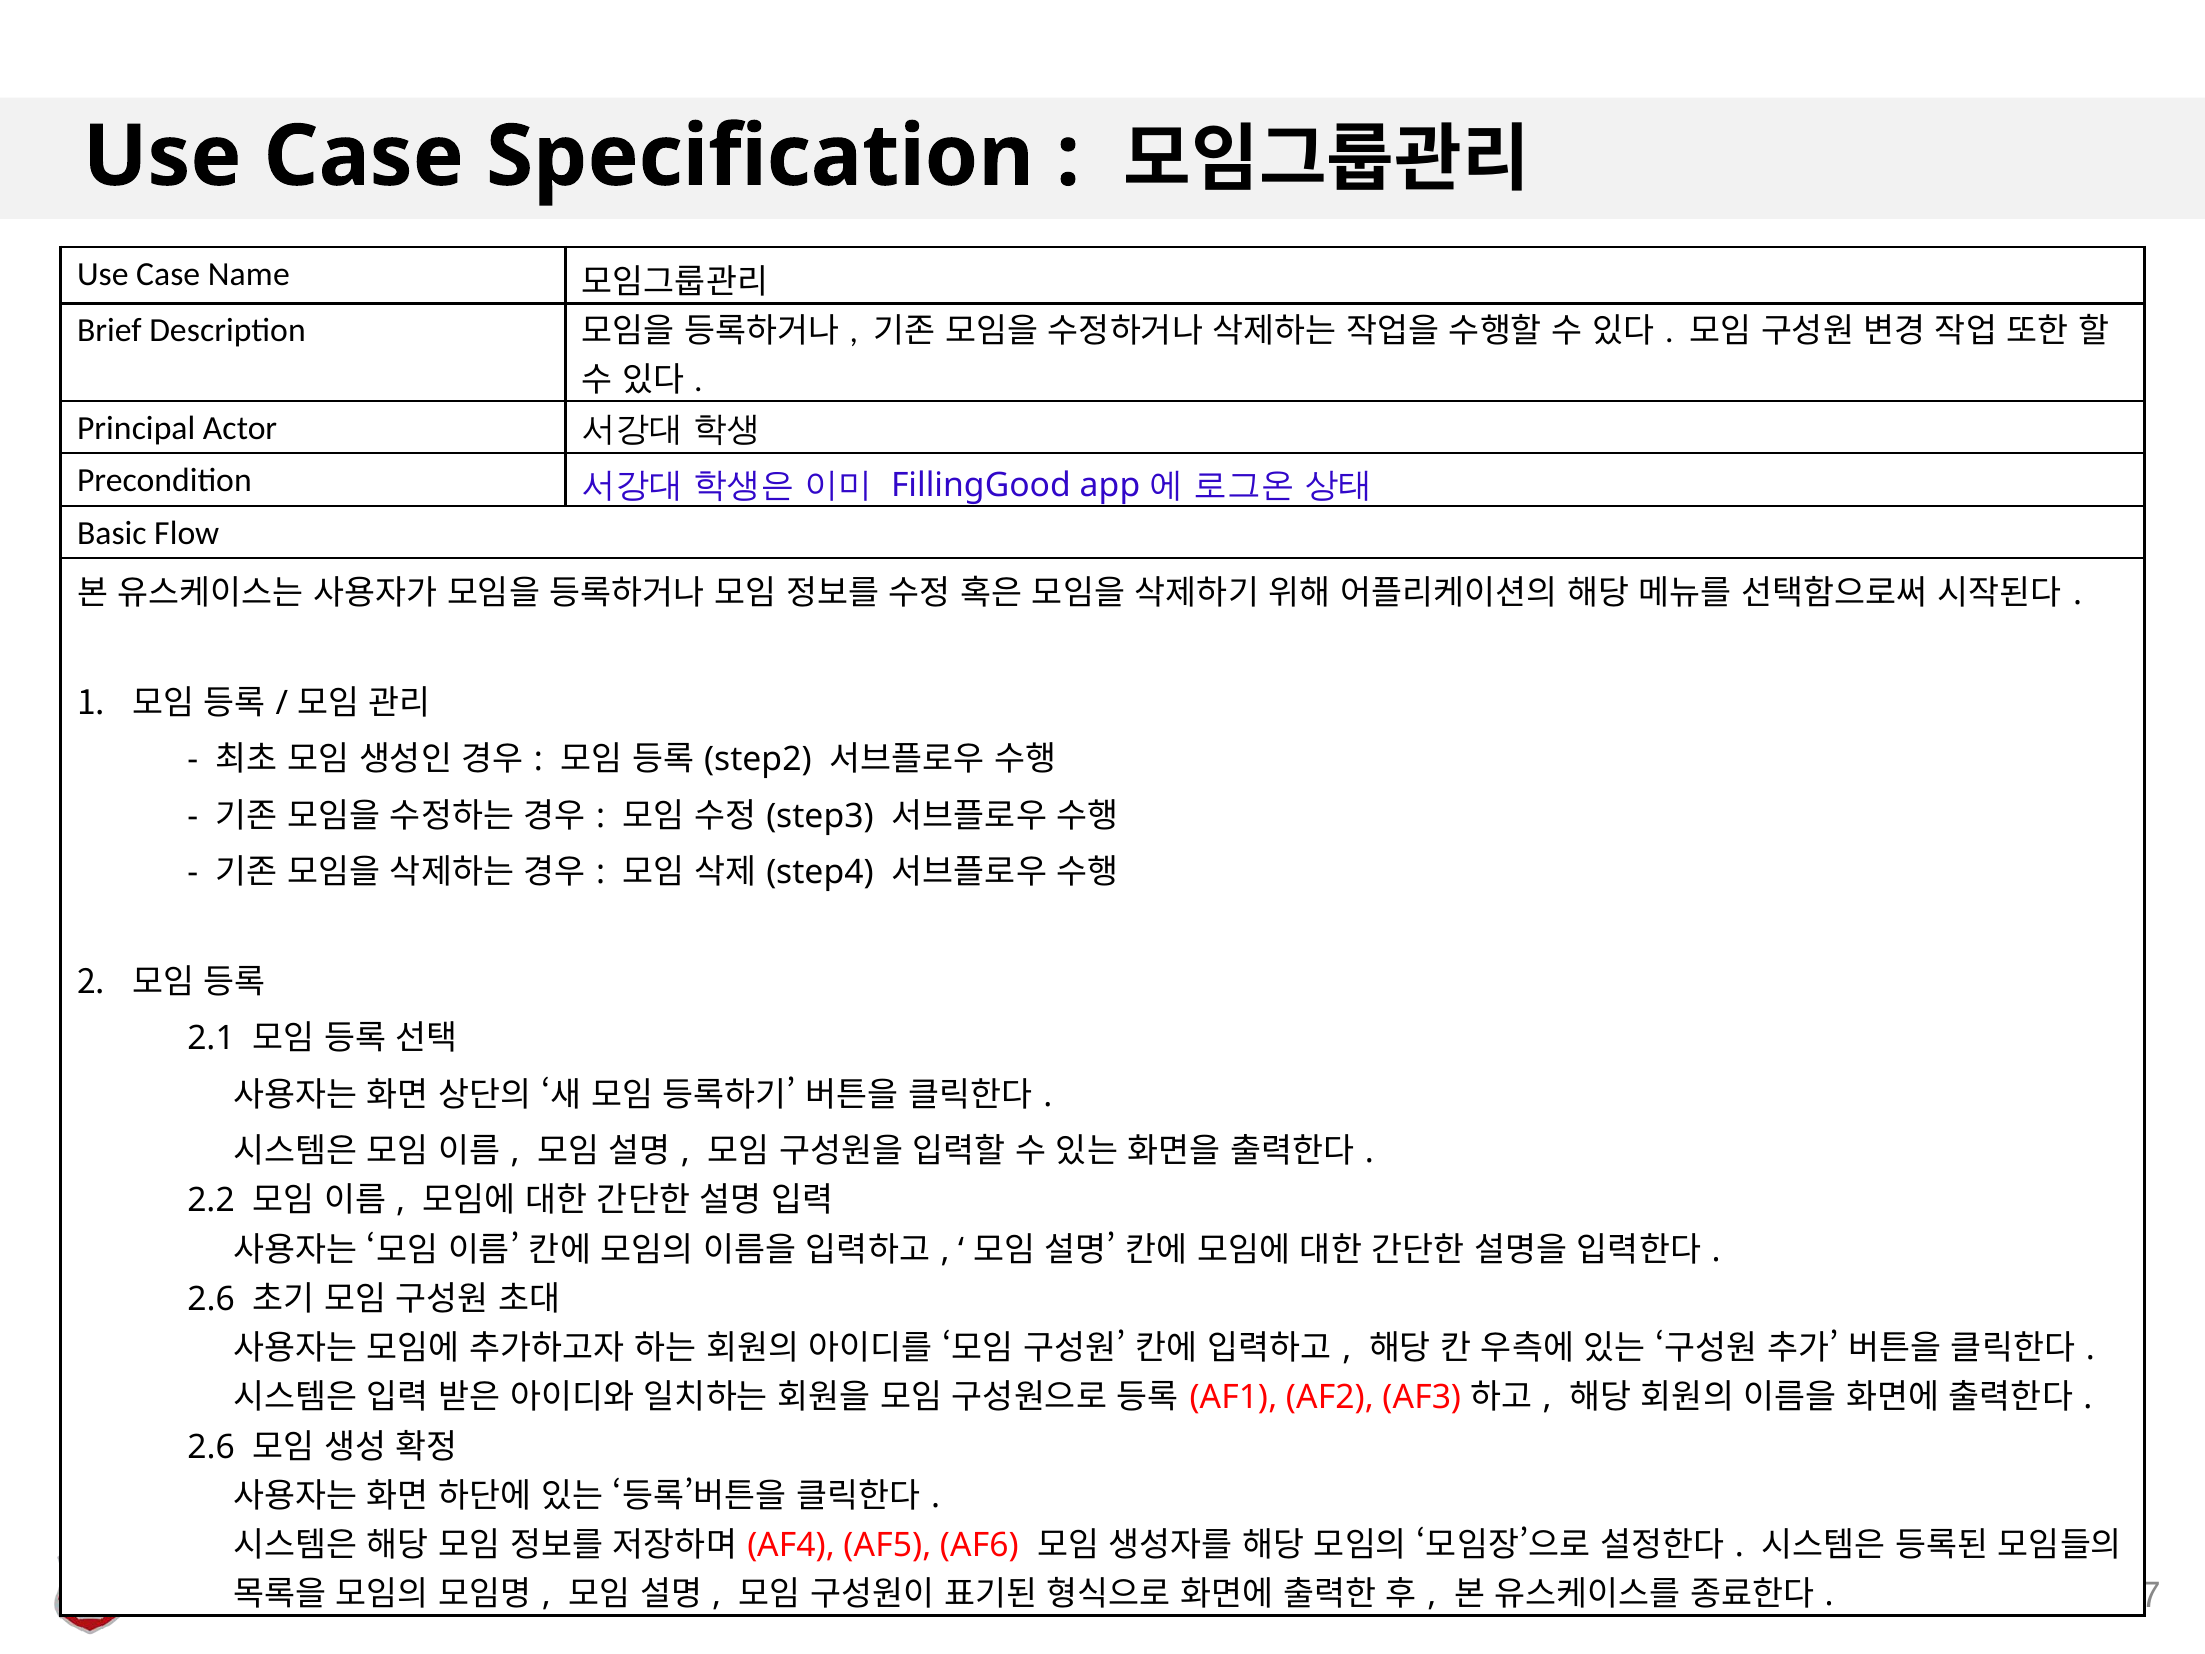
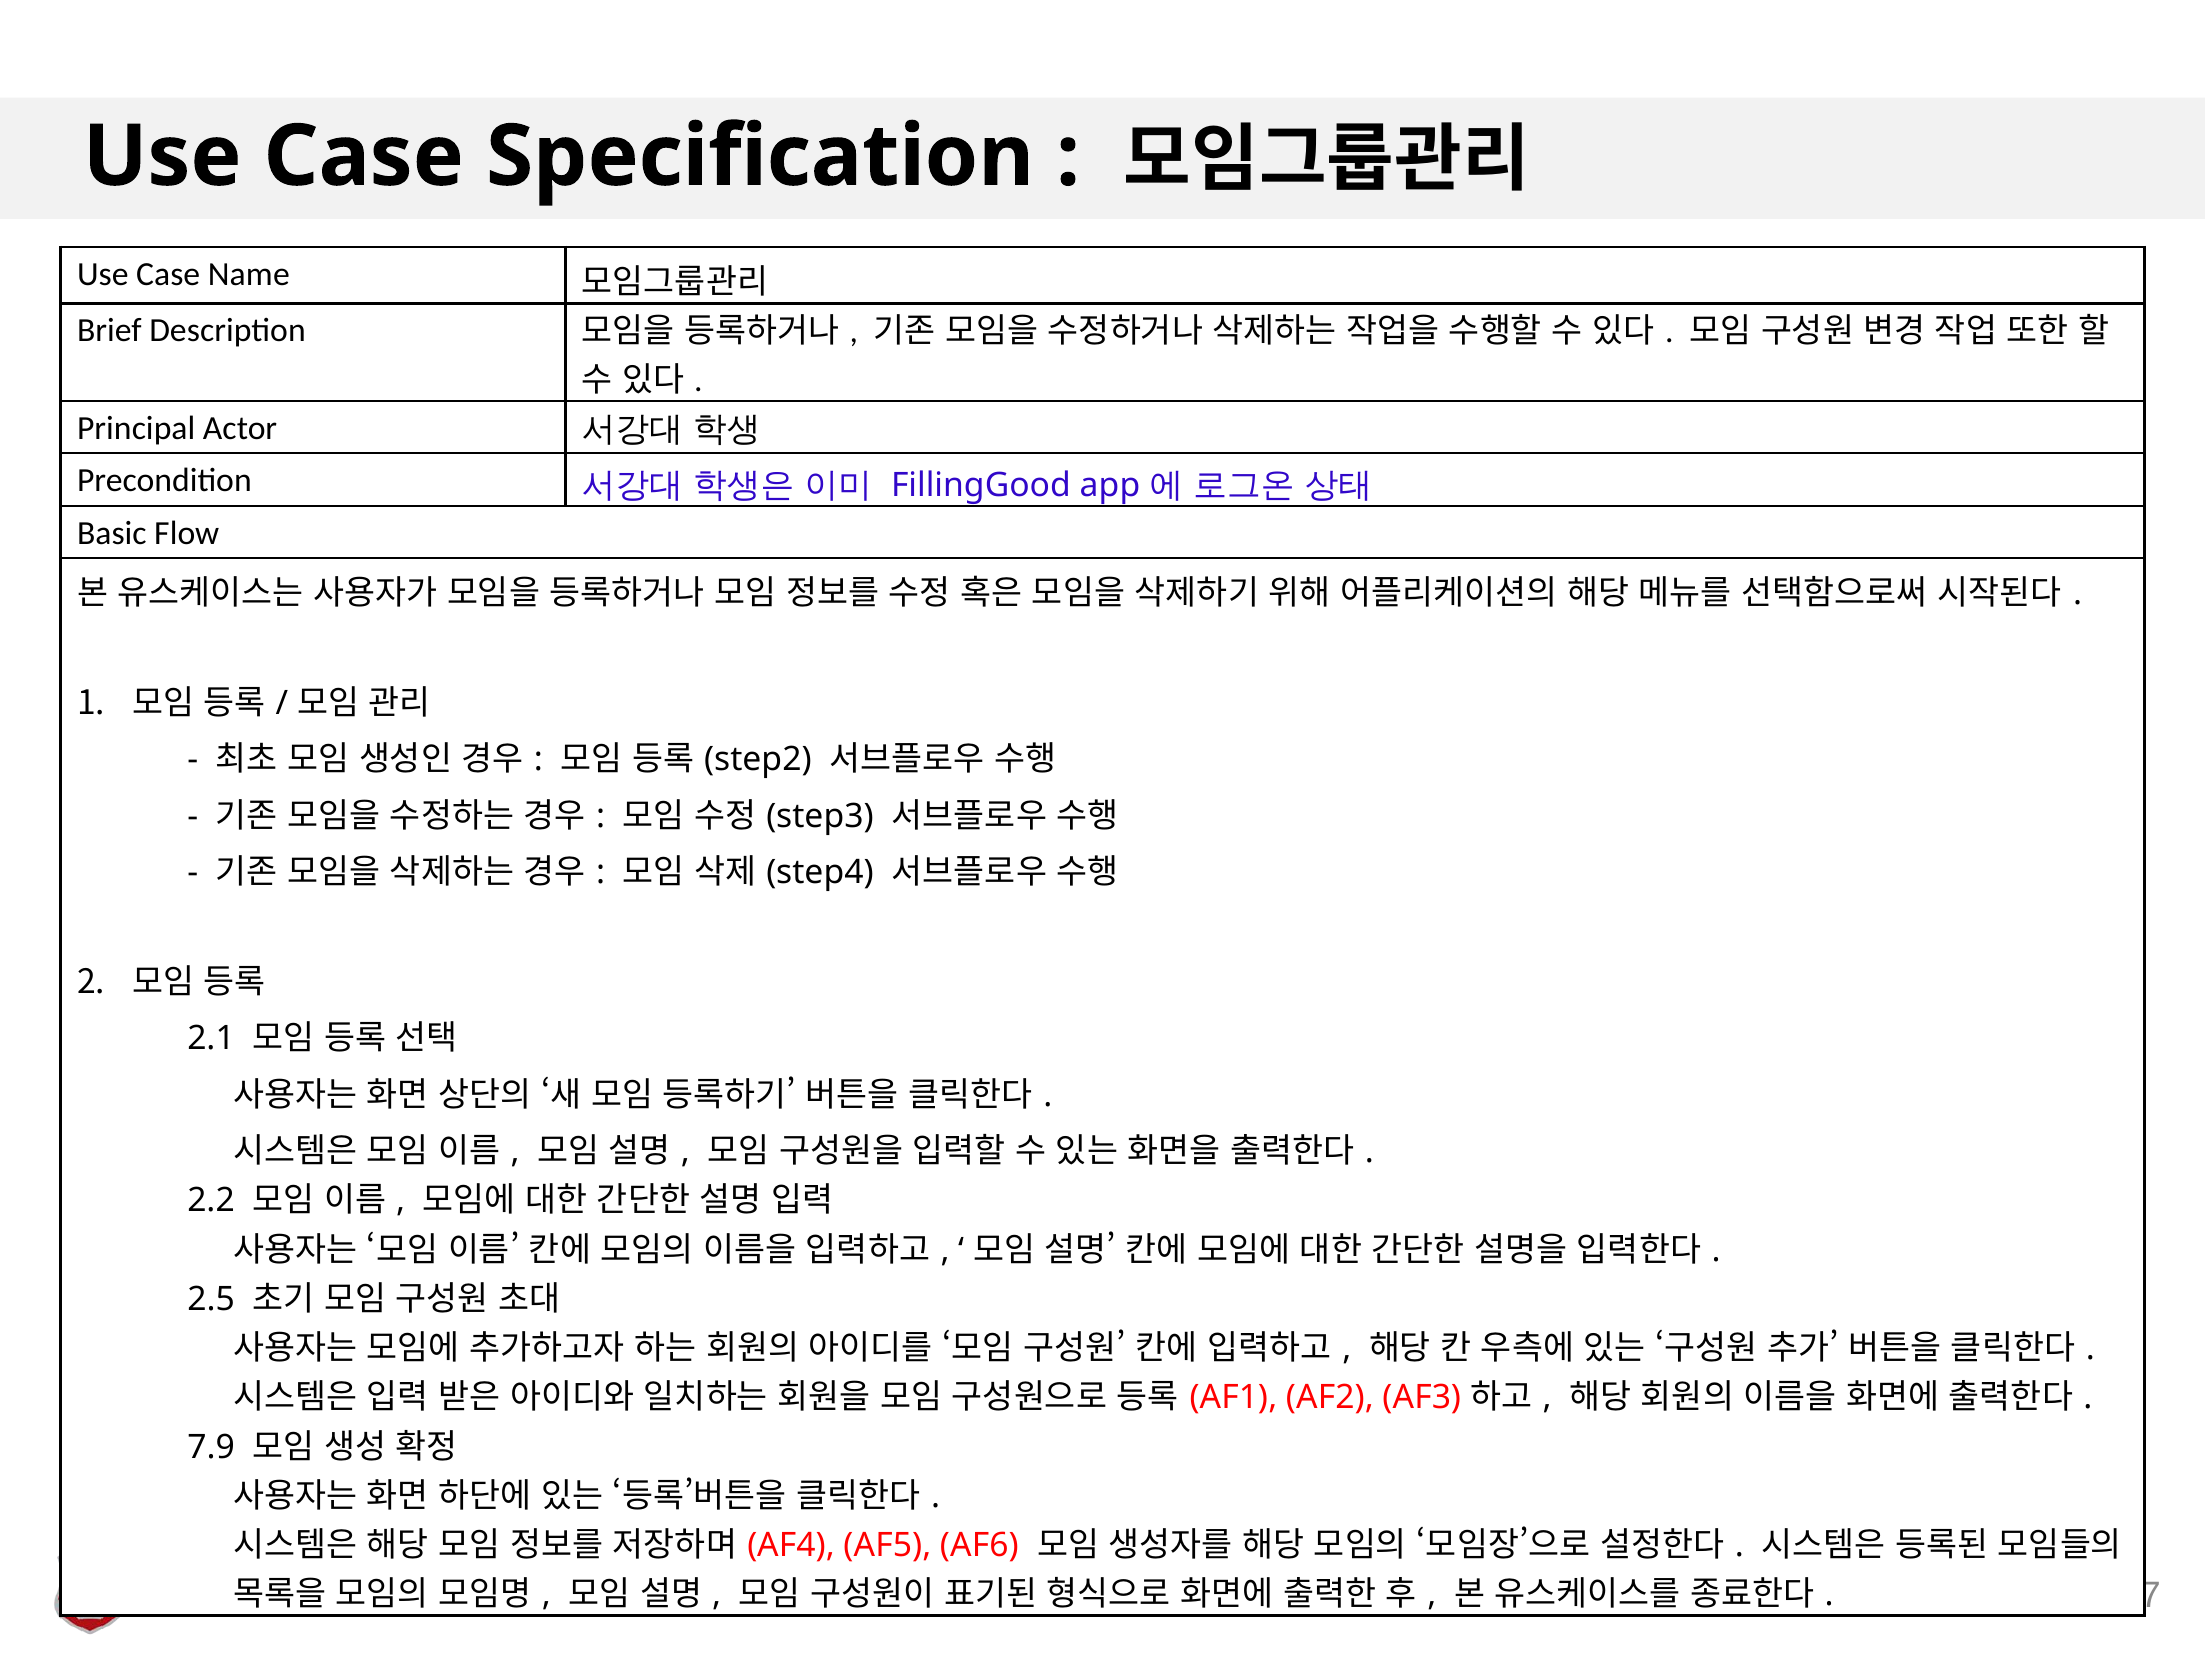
2.6 at (211, 1299): 2.6 -> 2.5
2.6 at (211, 1447): 2.6 -> 7.9
